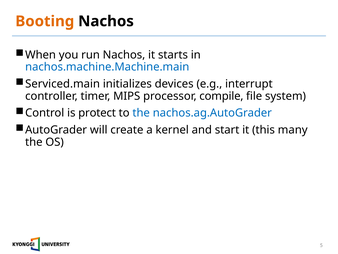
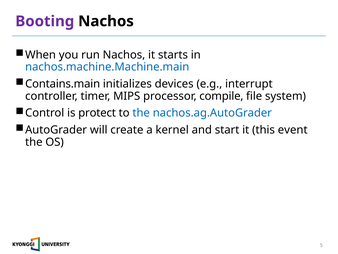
Booting colour: orange -> purple
Serviced.main: Serviced.main -> Contains.main
many: many -> event
